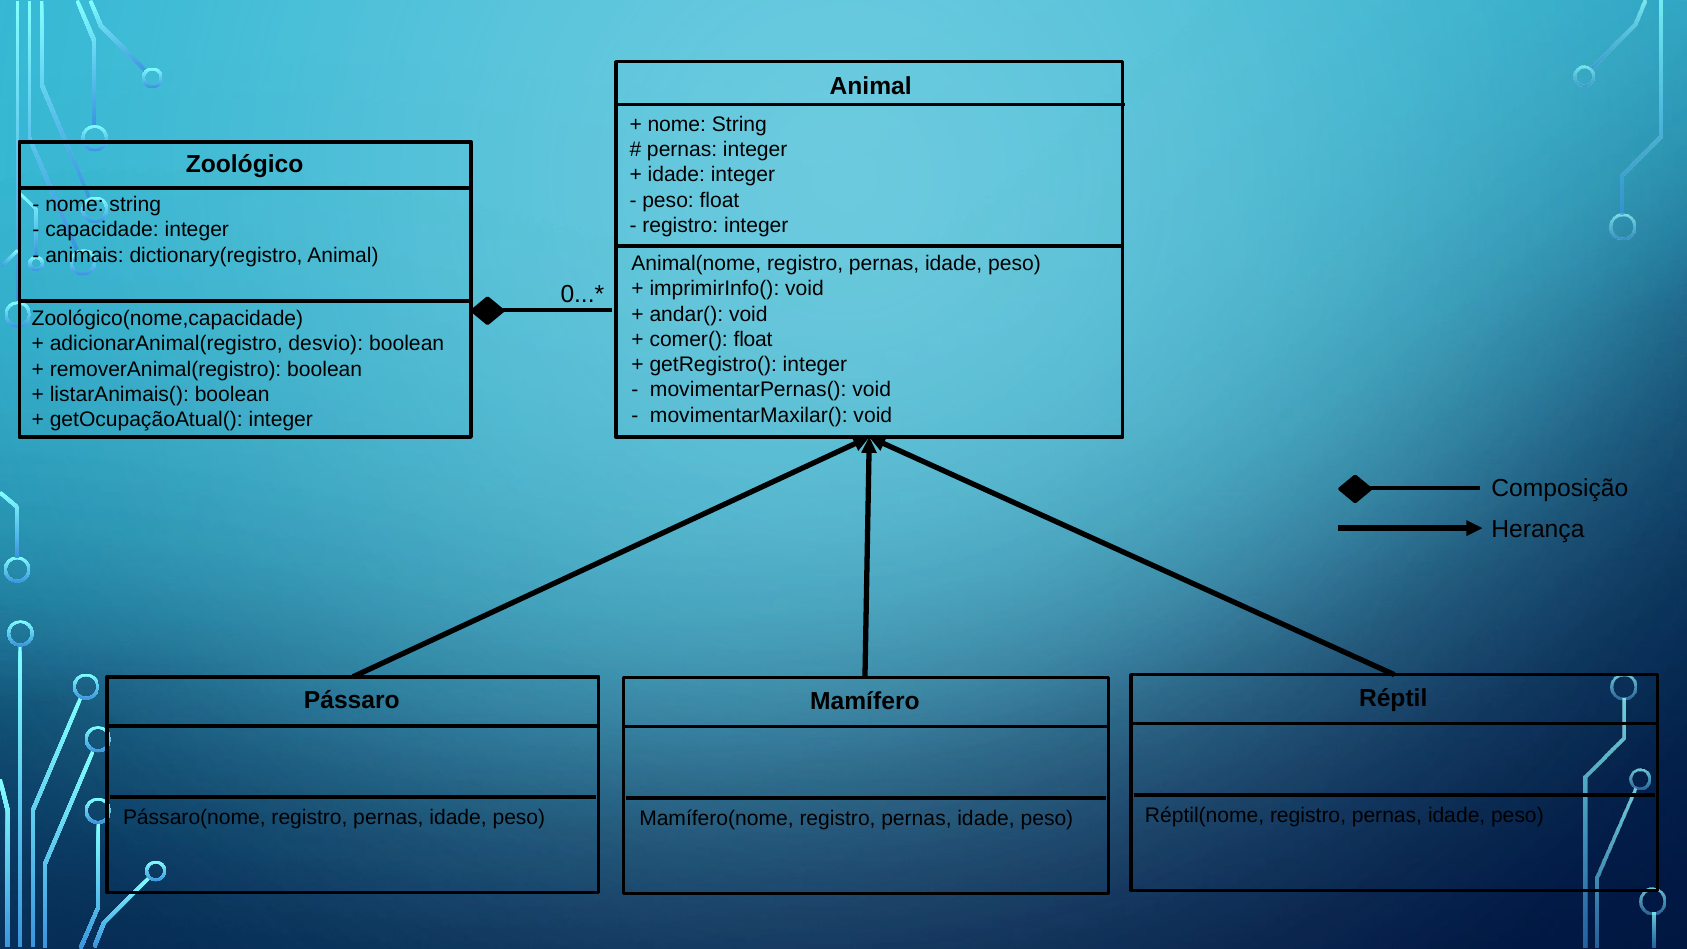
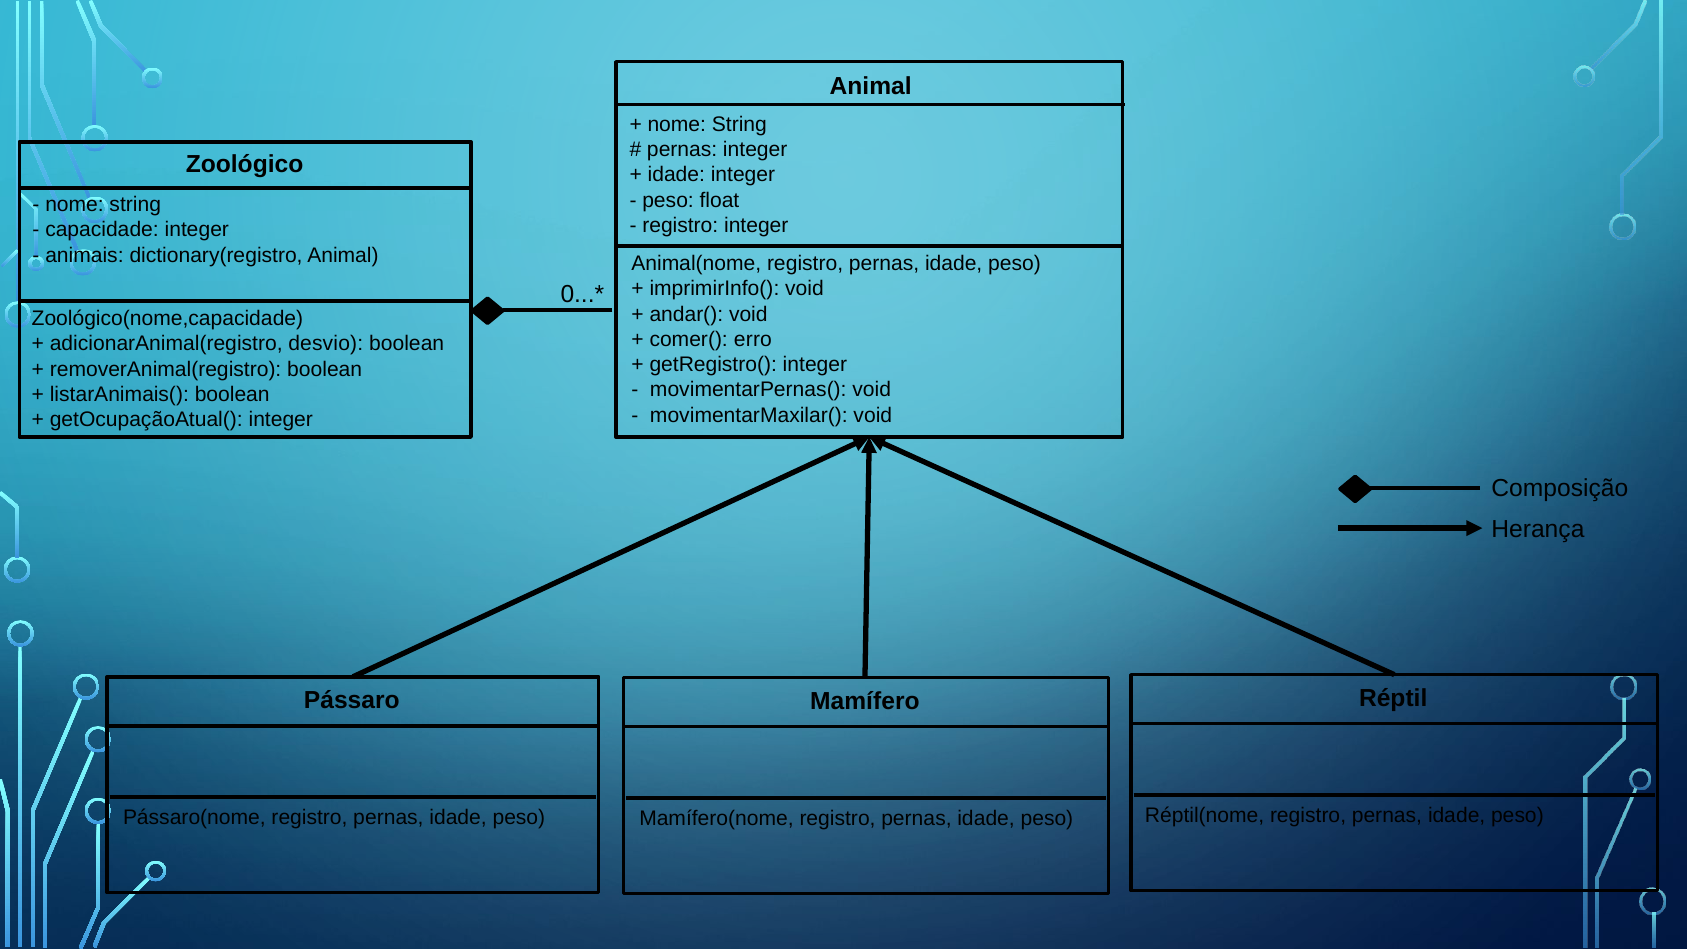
comer( float: float -> erro
